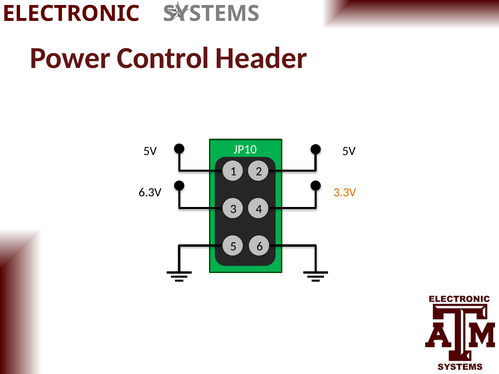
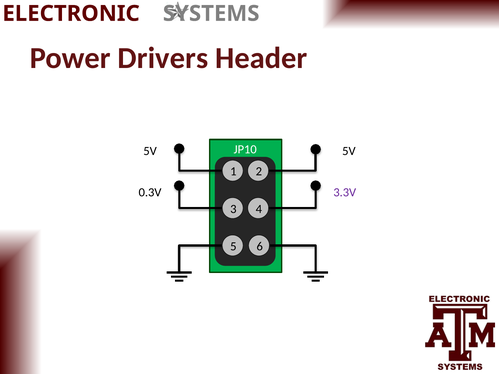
Control: Control -> Drivers
6.3V: 6.3V -> 0.3V
3.3V colour: orange -> purple
